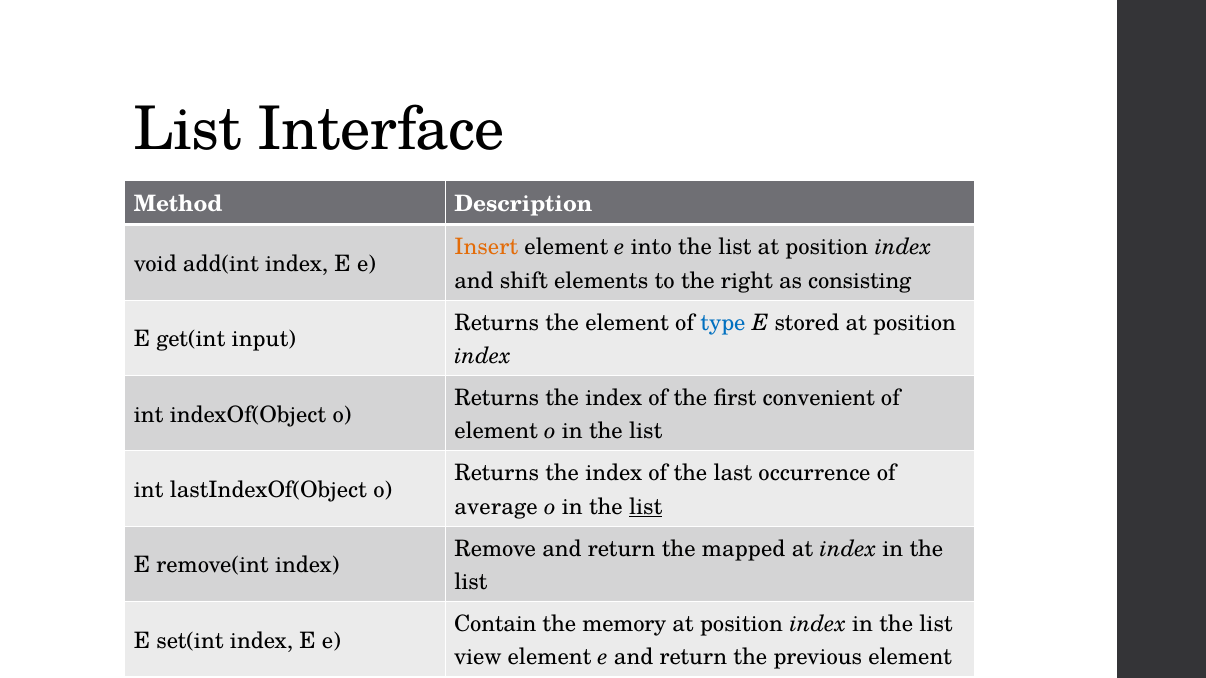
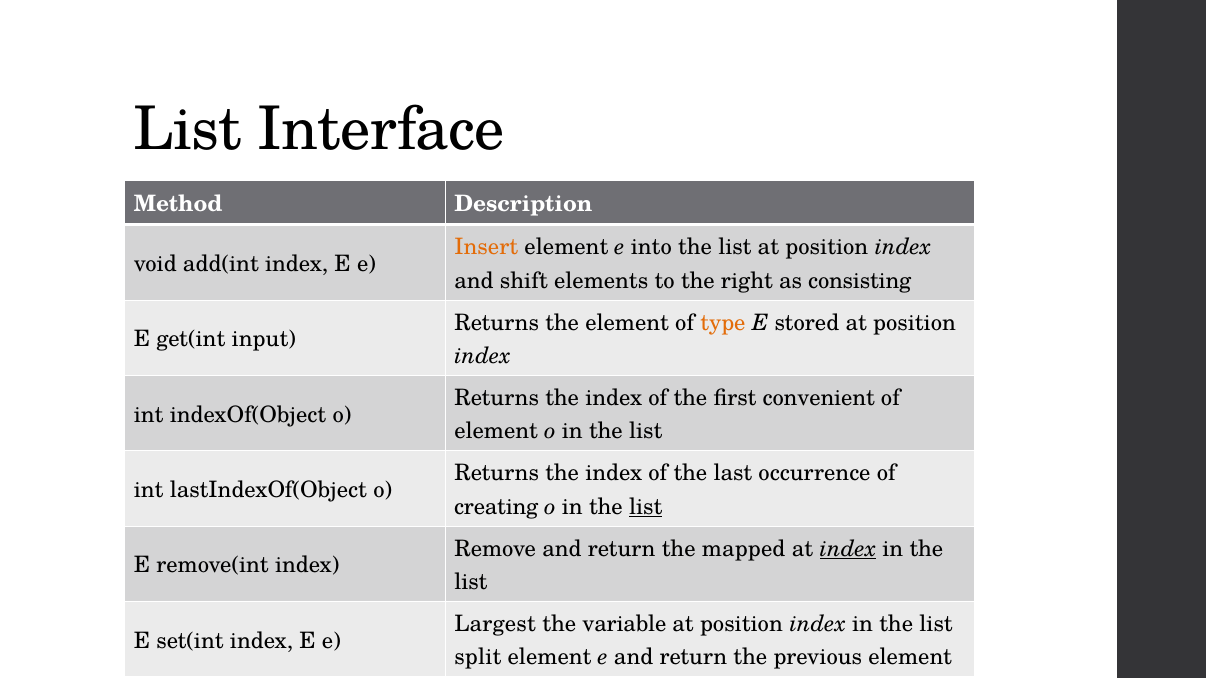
type colour: blue -> orange
average: average -> creating
index at (848, 549) underline: none -> present
Contain: Contain -> Largest
memory: memory -> variable
view: view -> split
